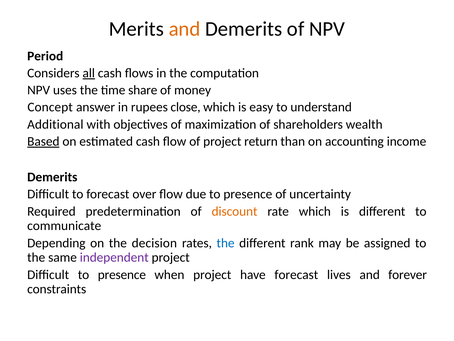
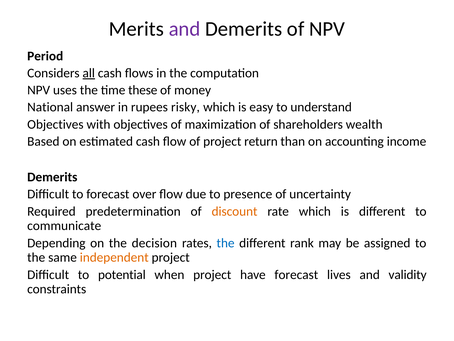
and at (185, 29) colour: orange -> purple
share: share -> these
Concept: Concept -> National
close: close -> risky
Additional at (55, 124): Additional -> Objectives
Based underline: present -> none
independent colour: purple -> orange
Difficult to presence: presence -> potential
forever: forever -> validity
